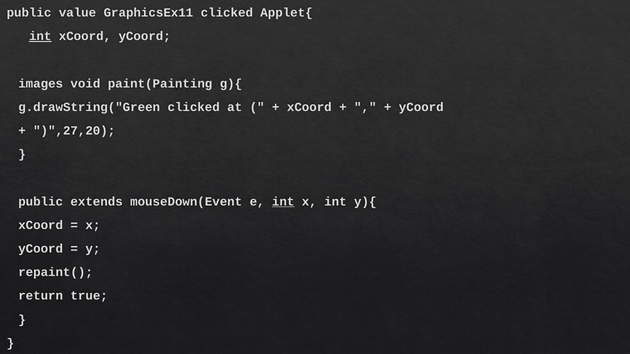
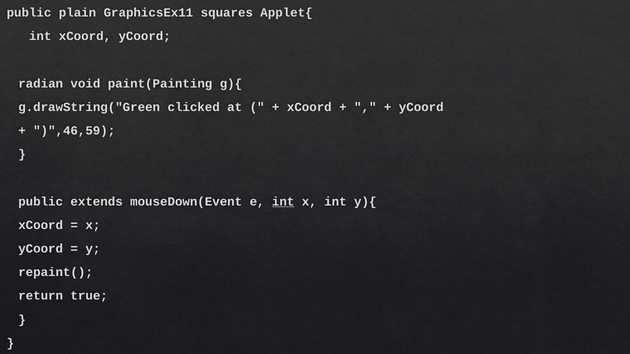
value: value -> plain
GraphicsEx11 clicked: clicked -> squares
int at (40, 36) underline: present -> none
images: images -> radian
)",27,20: )",27,20 -> )",46,59
